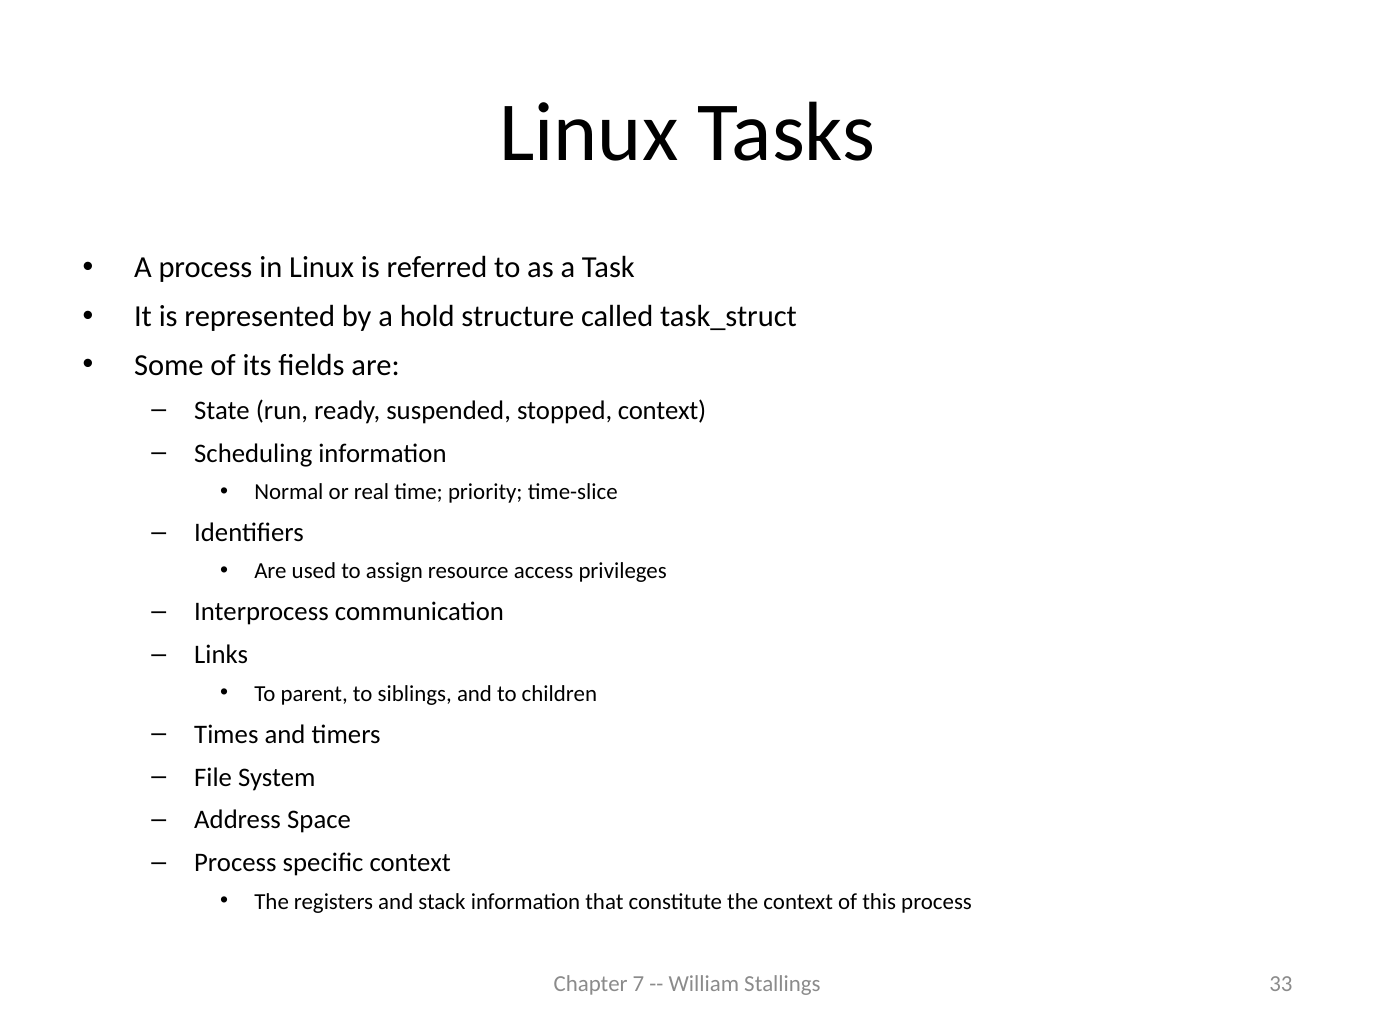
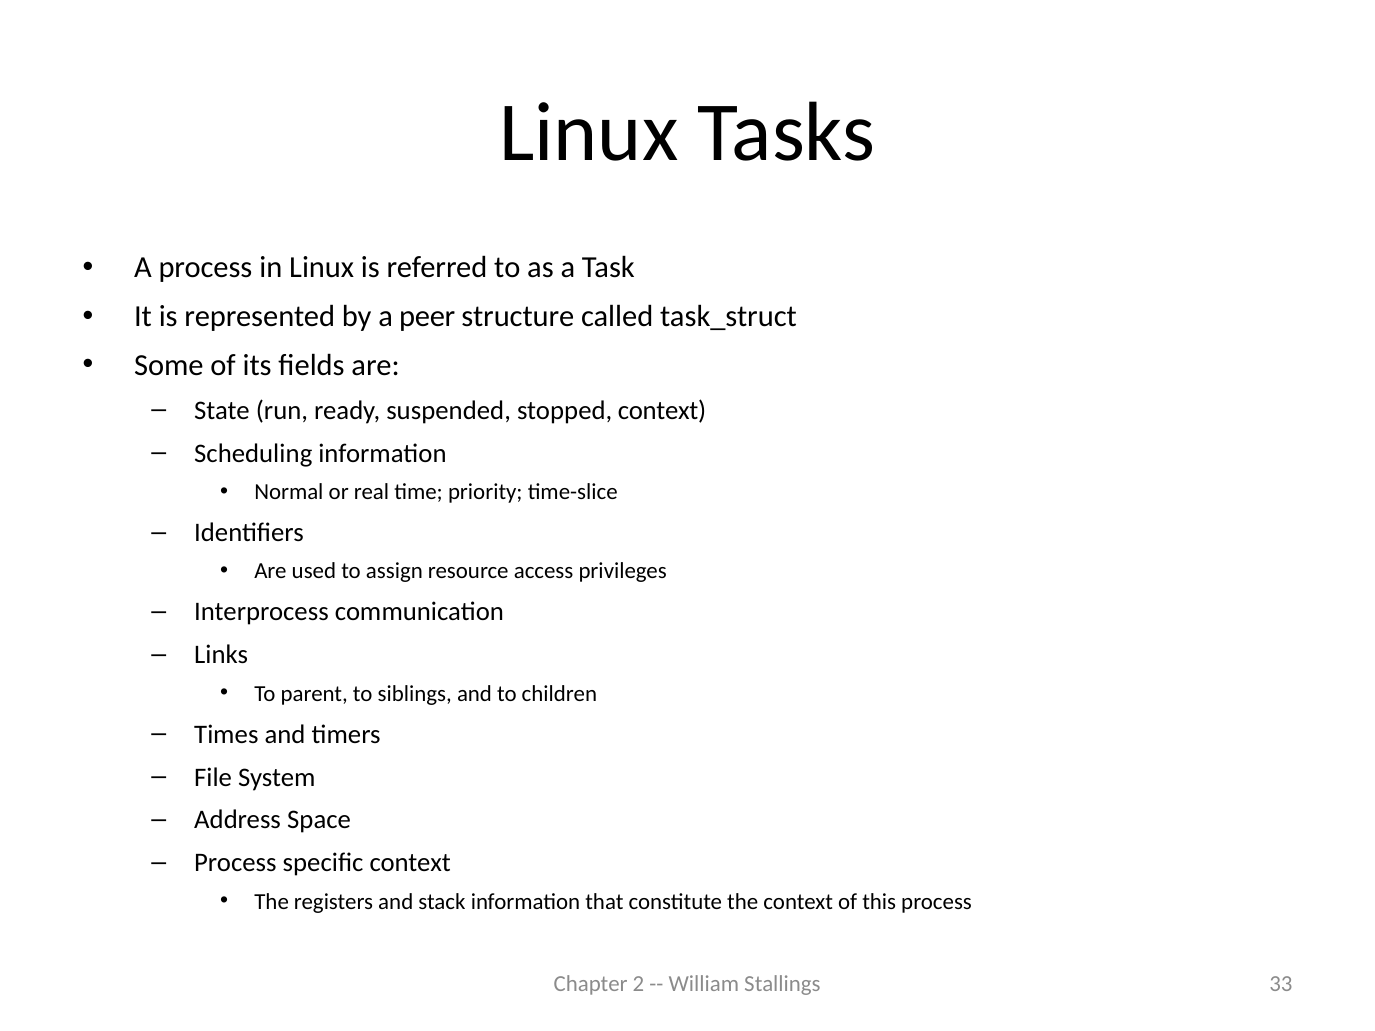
hold: hold -> peer
7: 7 -> 2
